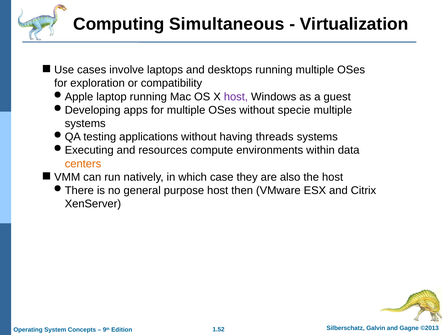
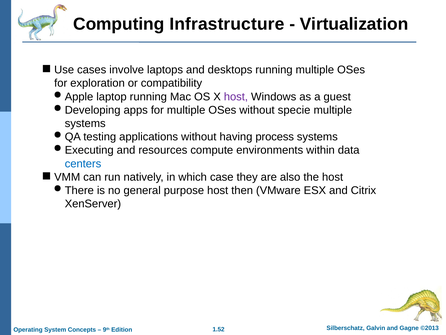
Simultaneous: Simultaneous -> Infrastructure
threads: threads -> process
centers colour: orange -> blue
